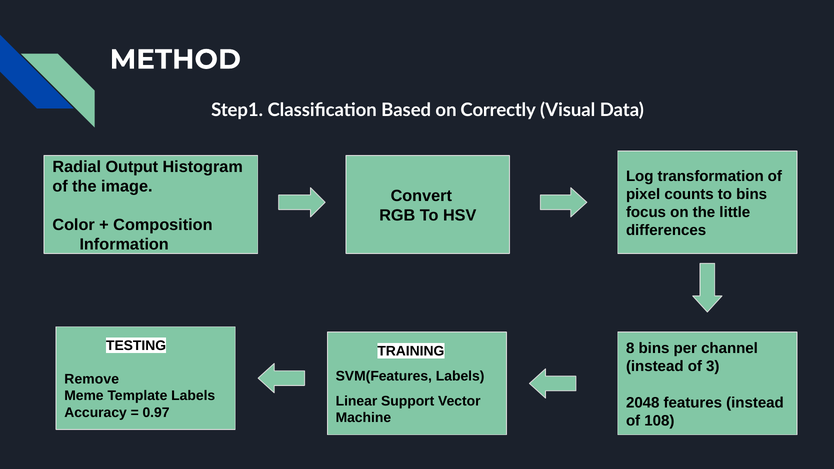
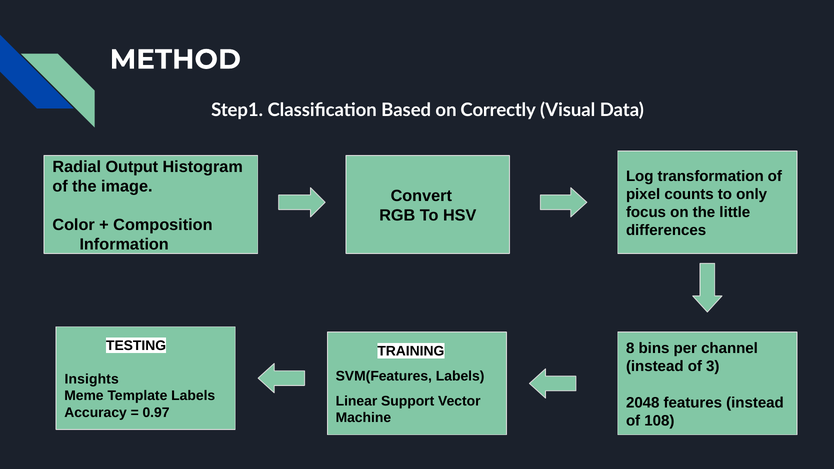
to bins: bins -> only
Remove: Remove -> Insights
